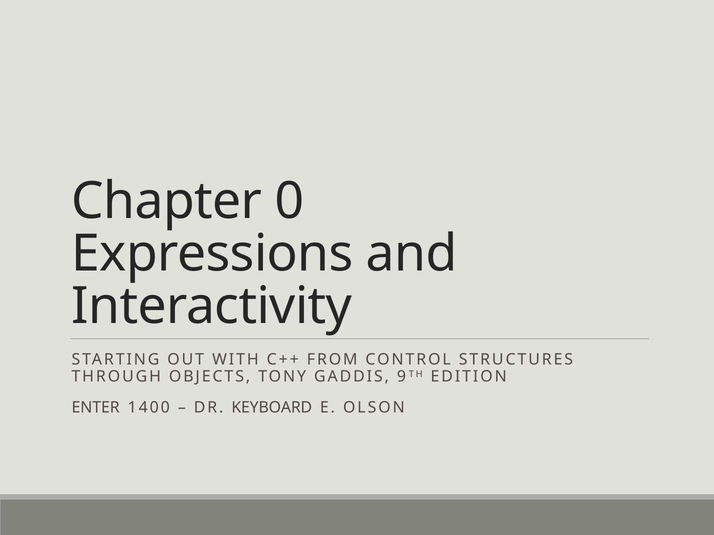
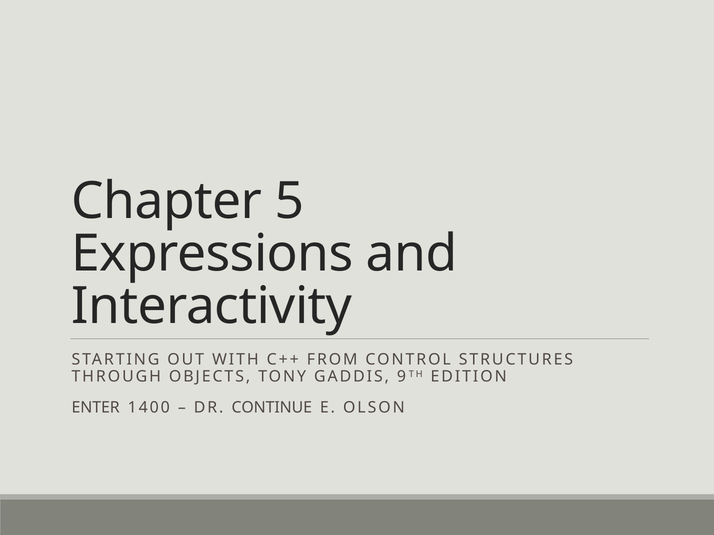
0: 0 -> 5
KEYBOARD: KEYBOARD -> CONTINUE
